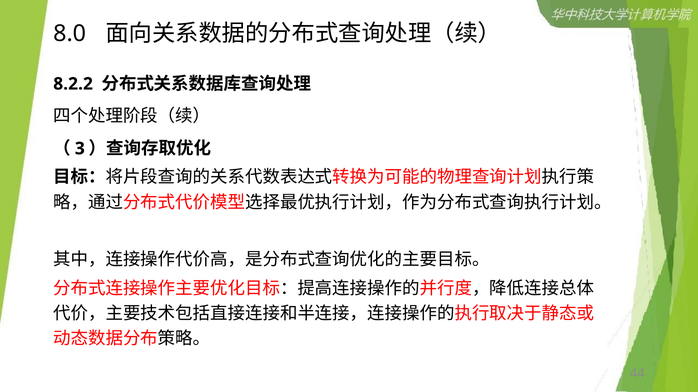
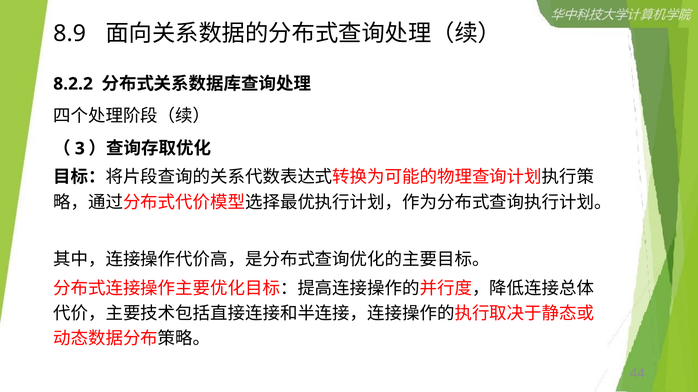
8.0: 8.0 -> 8.9
